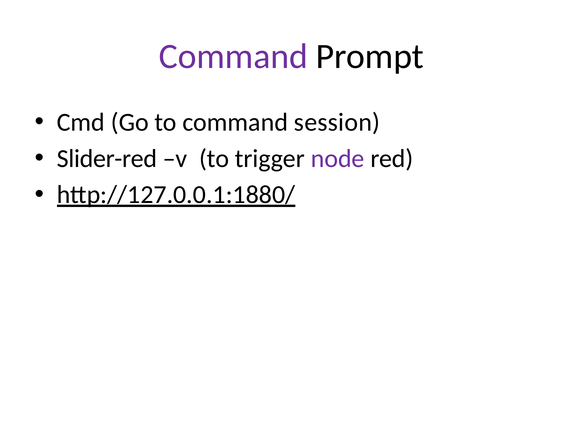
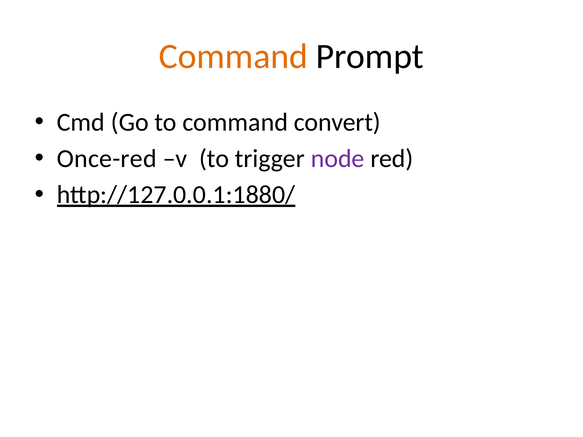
Command at (233, 56) colour: purple -> orange
session: session -> convert
Slider-red: Slider-red -> Once-red
